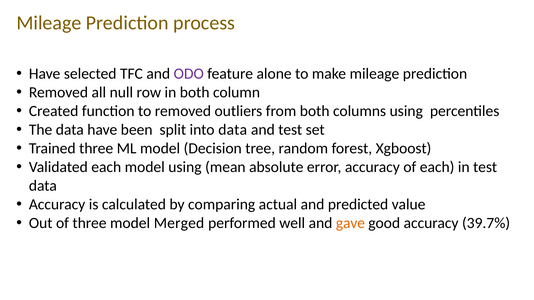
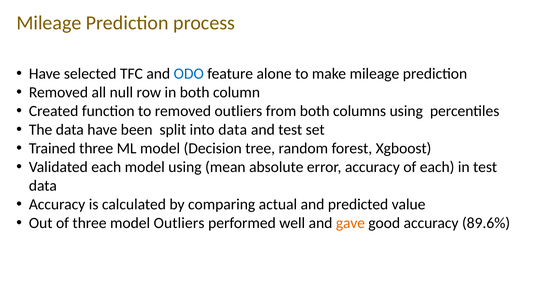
ODO colour: purple -> blue
model Merged: Merged -> Outliers
39.7%: 39.7% -> 89.6%
